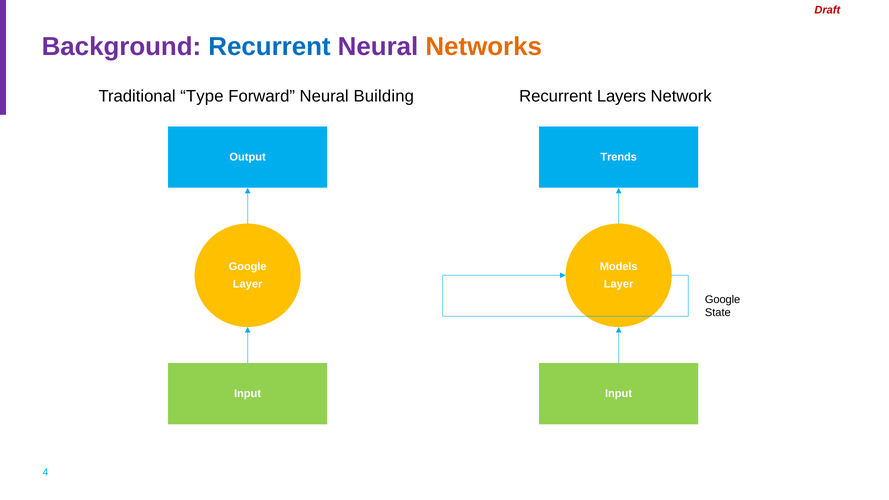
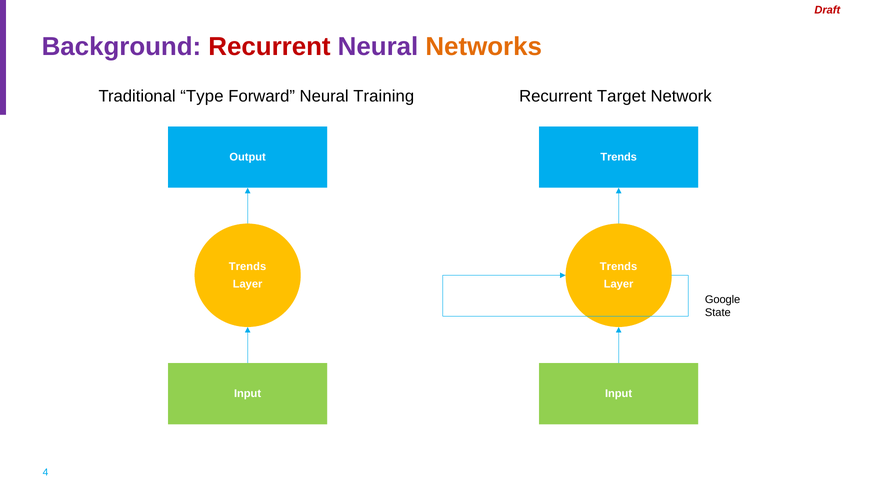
Recurrent at (269, 47) colour: blue -> red
Building: Building -> Training
Layers: Layers -> Target
Google at (248, 266): Google -> Trends
Models at (619, 266): Models -> Trends
